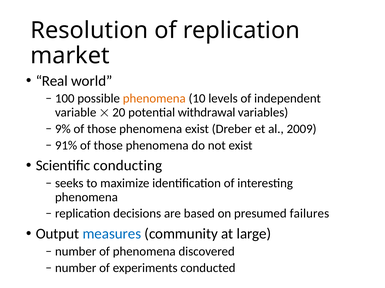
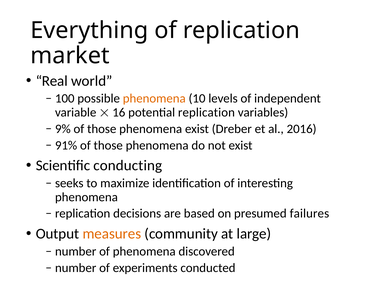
Resolution: Resolution -> Everything
20: 20 -> 16
potential withdrawal: withdrawal -> replication
2009: 2009 -> 2016
measures colour: blue -> orange
